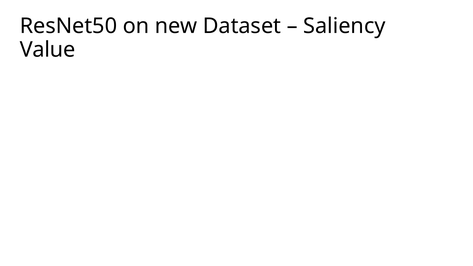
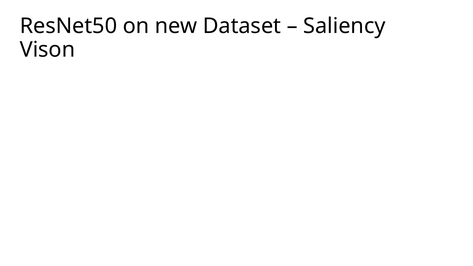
Value: Value -> Vison
